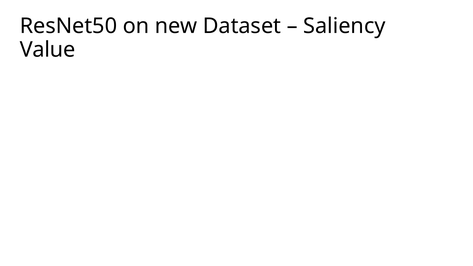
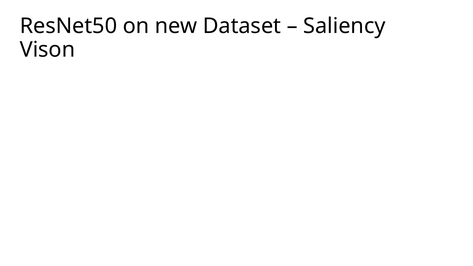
Value: Value -> Vison
